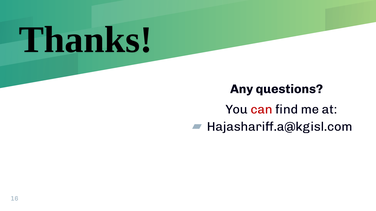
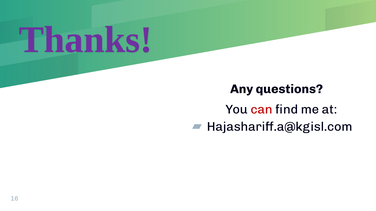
Thanks colour: black -> purple
